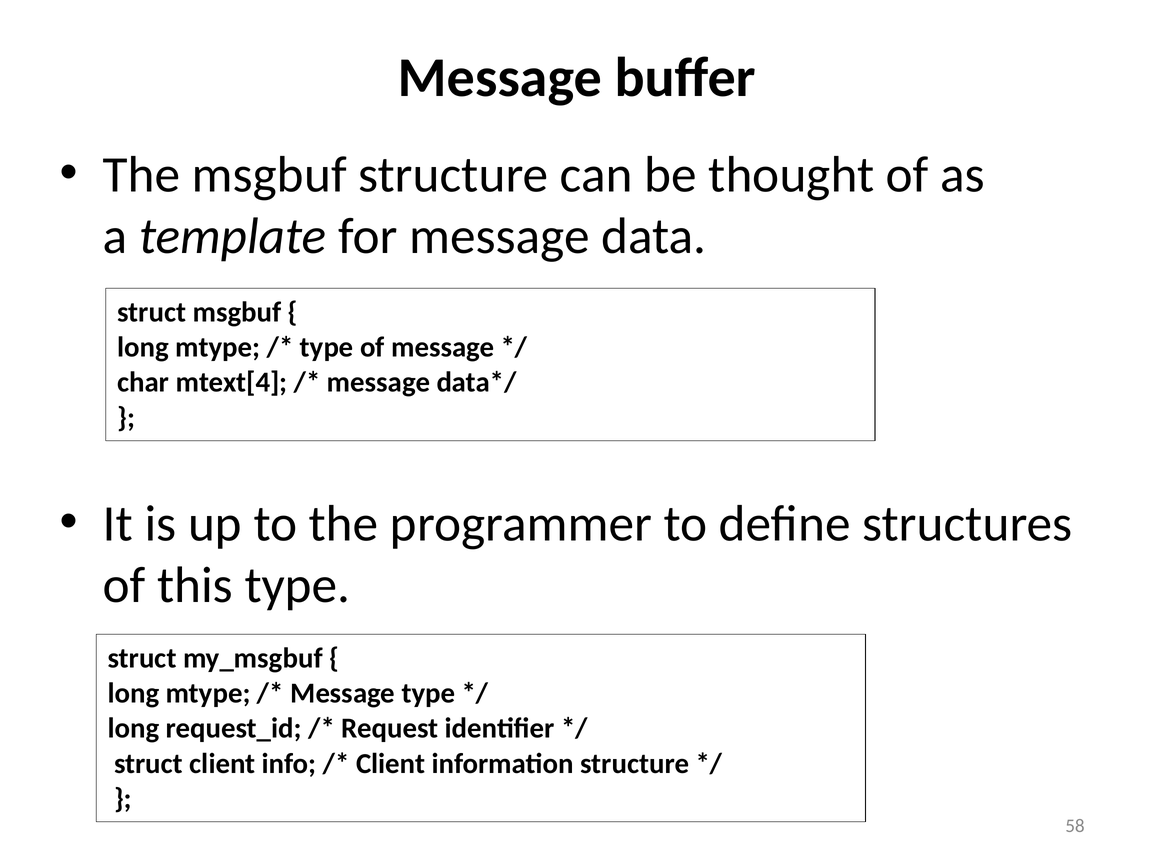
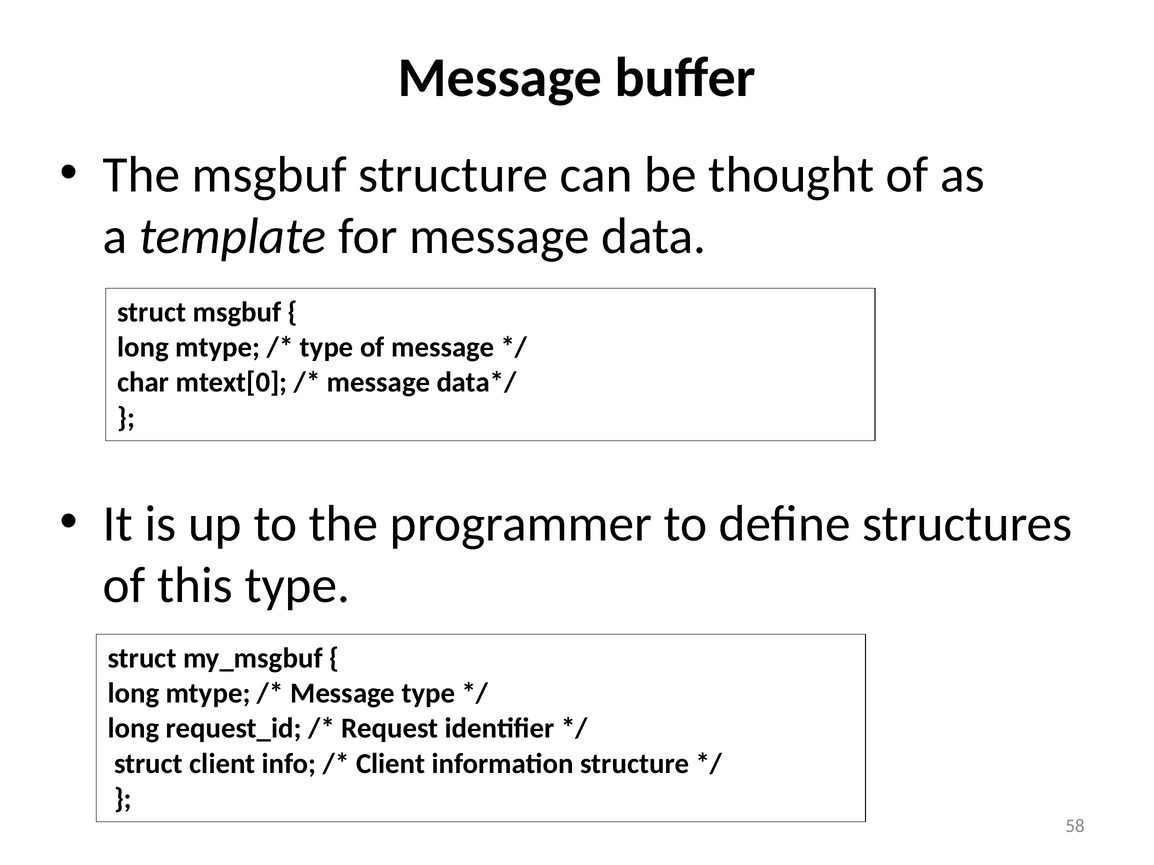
mtext[4: mtext[4 -> mtext[0
